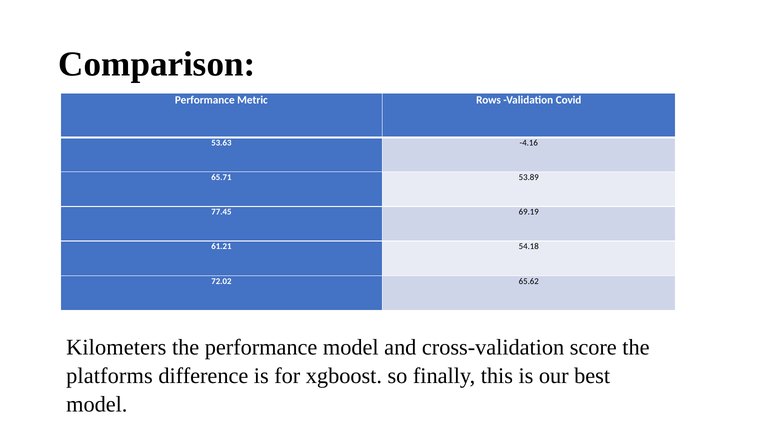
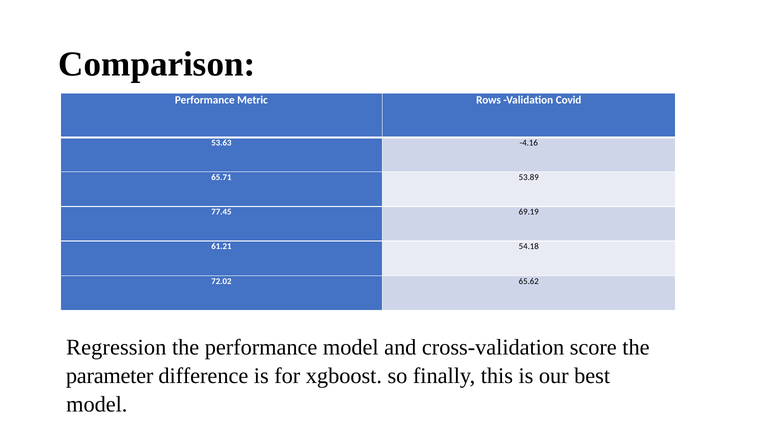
Kilometers: Kilometers -> Regression
platforms: platforms -> parameter
